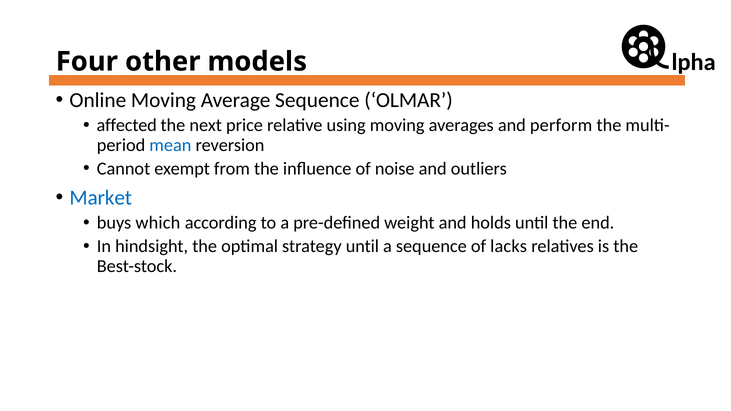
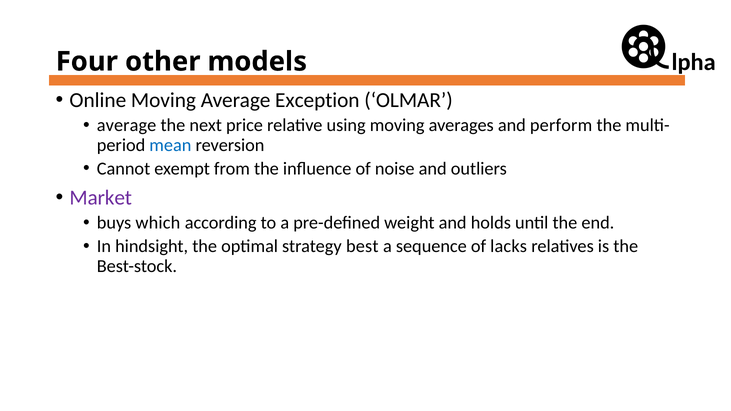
Average Sequence: Sequence -> Exception
affected at (127, 126): affected -> average
Market colour: blue -> purple
strategy until: until -> best
